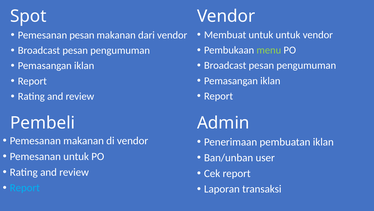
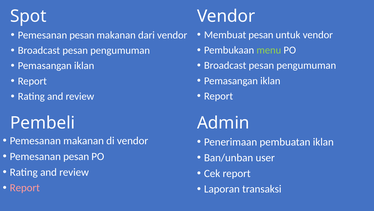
Membuat untuk: untuk -> pesan
untuk at (76, 156): untuk -> pesan
Report at (25, 187) colour: light blue -> pink
